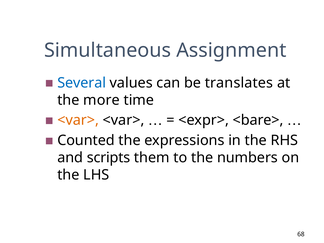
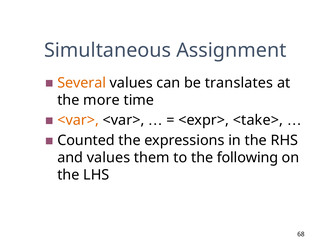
Several colour: blue -> orange
<bare>: <bare> -> <take>
and scripts: scripts -> values
numbers: numbers -> following
